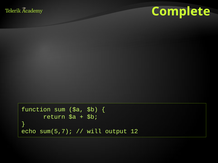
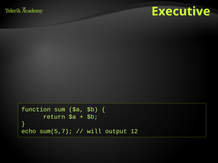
Complete: Complete -> Executive
